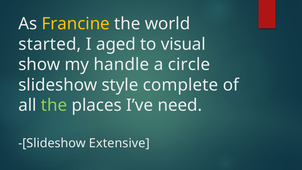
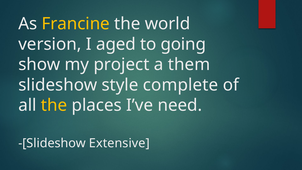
started: started -> version
visual: visual -> going
handle: handle -> project
circle: circle -> them
the at (54, 105) colour: light green -> yellow
